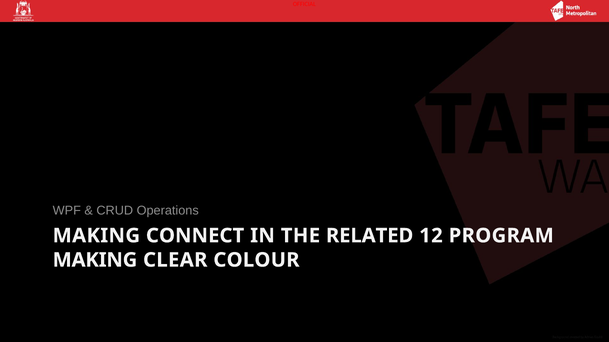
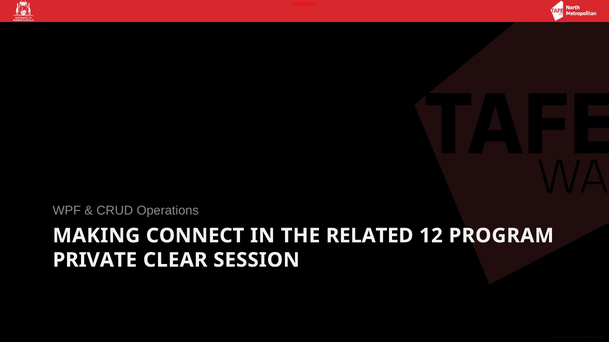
MAKING at (95, 260): MAKING -> PRIVATE
COLOUR: COLOUR -> SESSION
